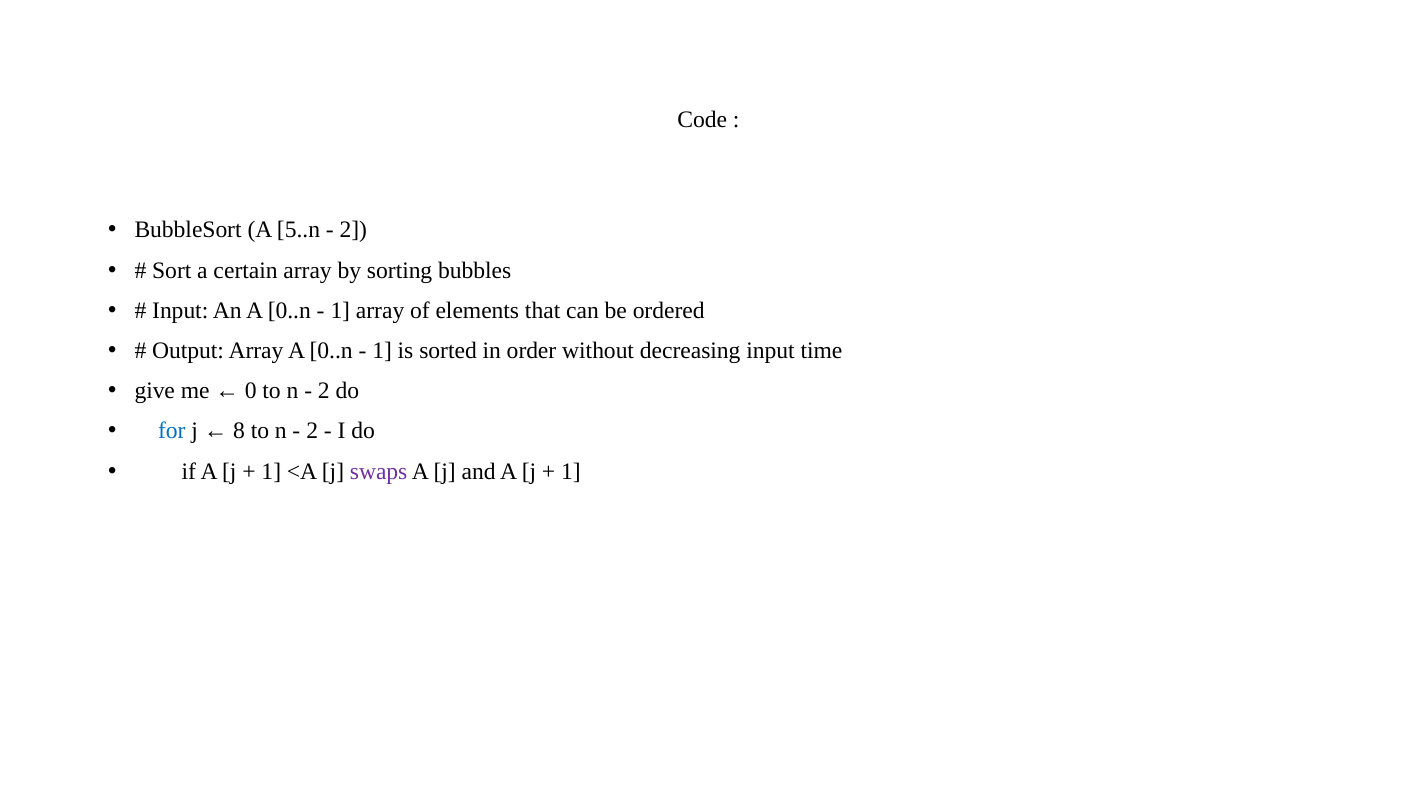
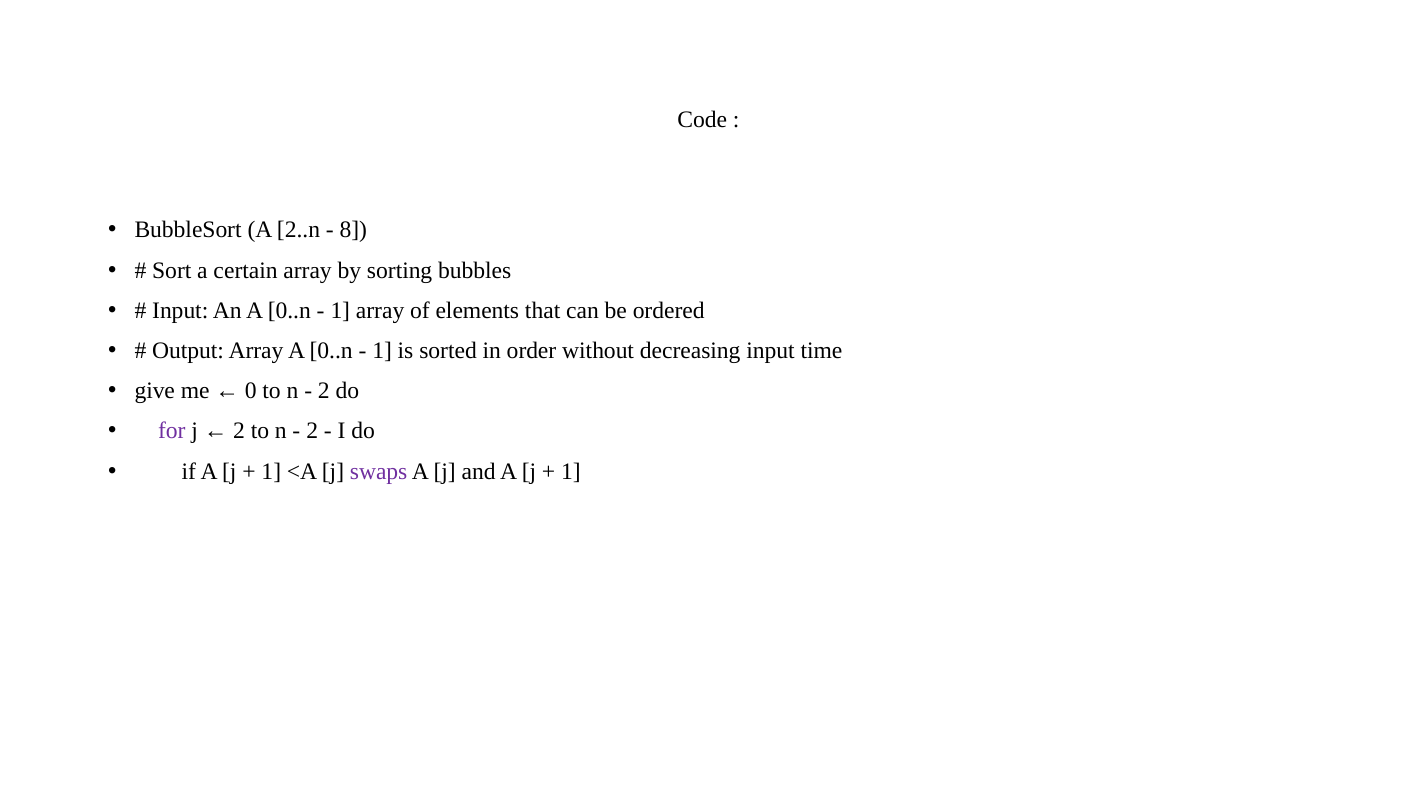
5..n: 5..n -> 2..n
2 at (353, 230): 2 -> 8
for colour: blue -> purple
8 at (239, 431): 8 -> 2
